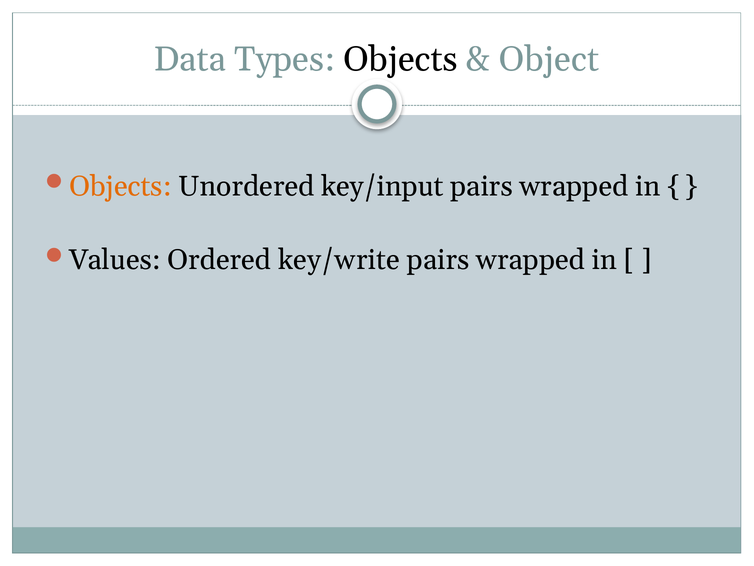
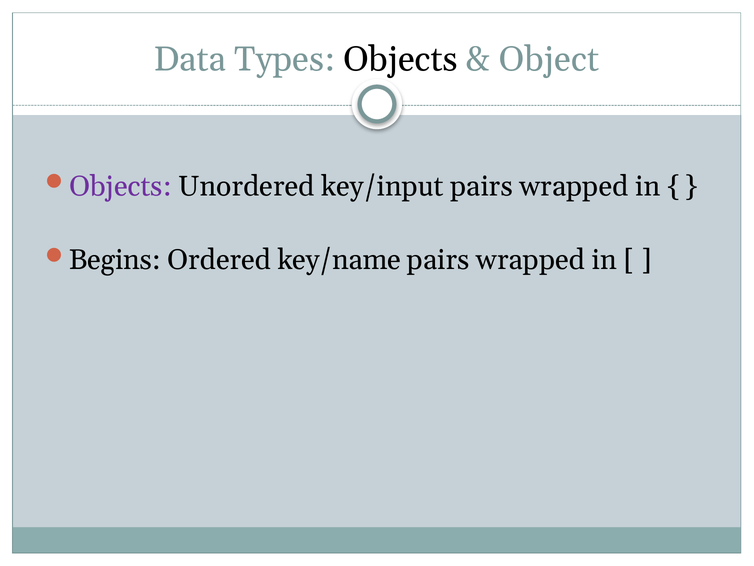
Objects at (120, 186) colour: orange -> purple
Values: Values -> Begins
key/write: key/write -> key/name
